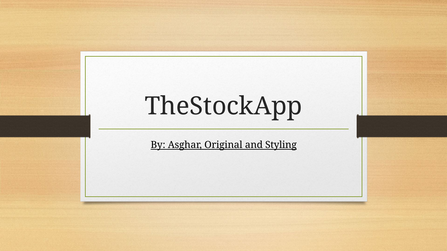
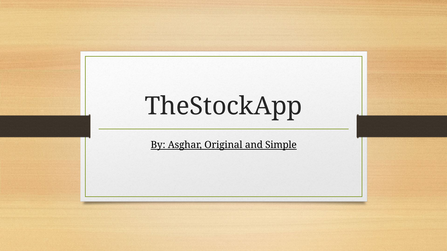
Styling: Styling -> Simple
